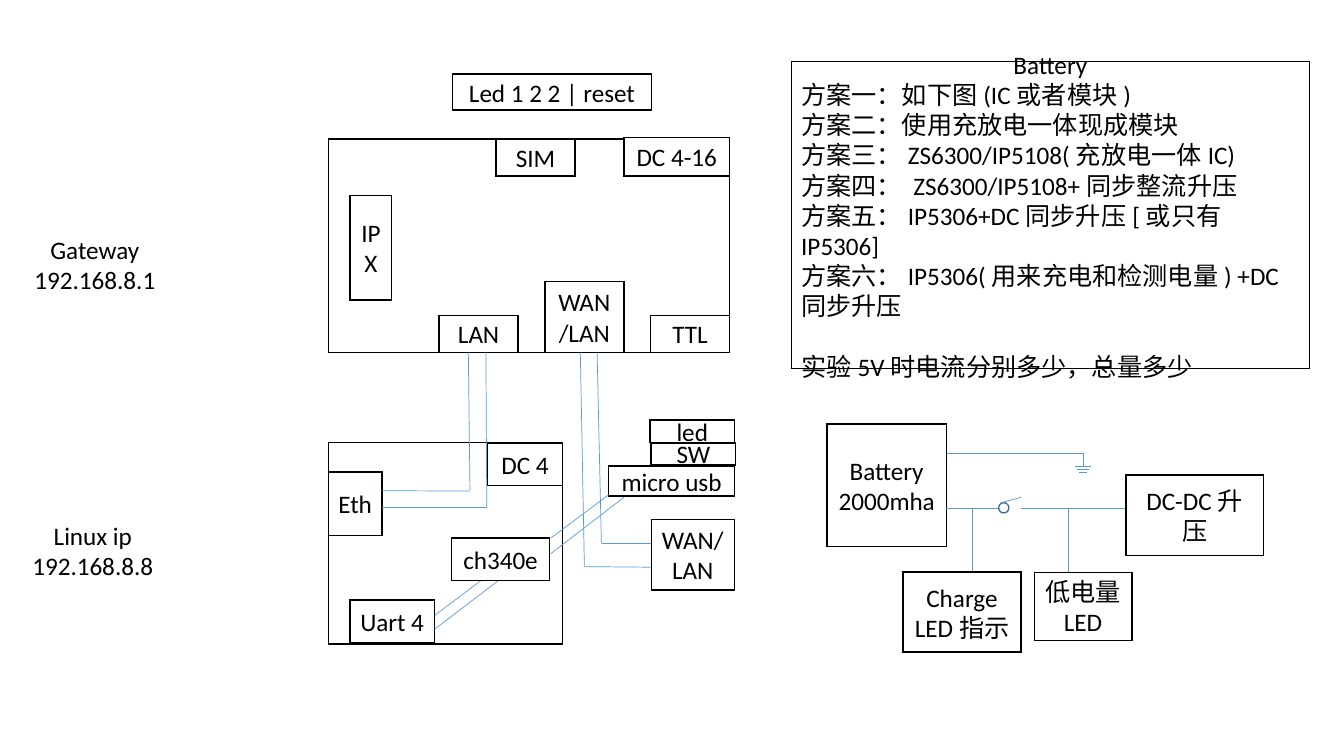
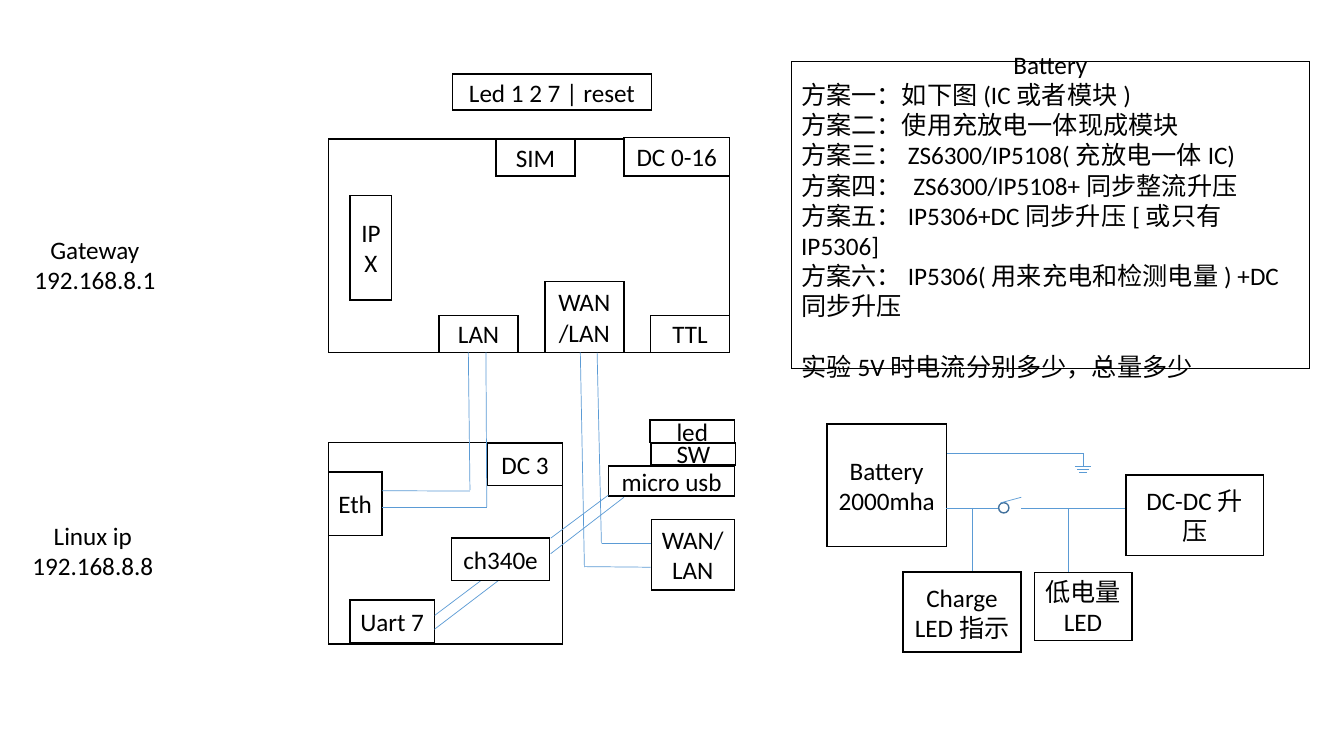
2 2: 2 -> 7
4-16: 4-16 -> 0-16
DC 4: 4 -> 3
Uart 4: 4 -> 7
